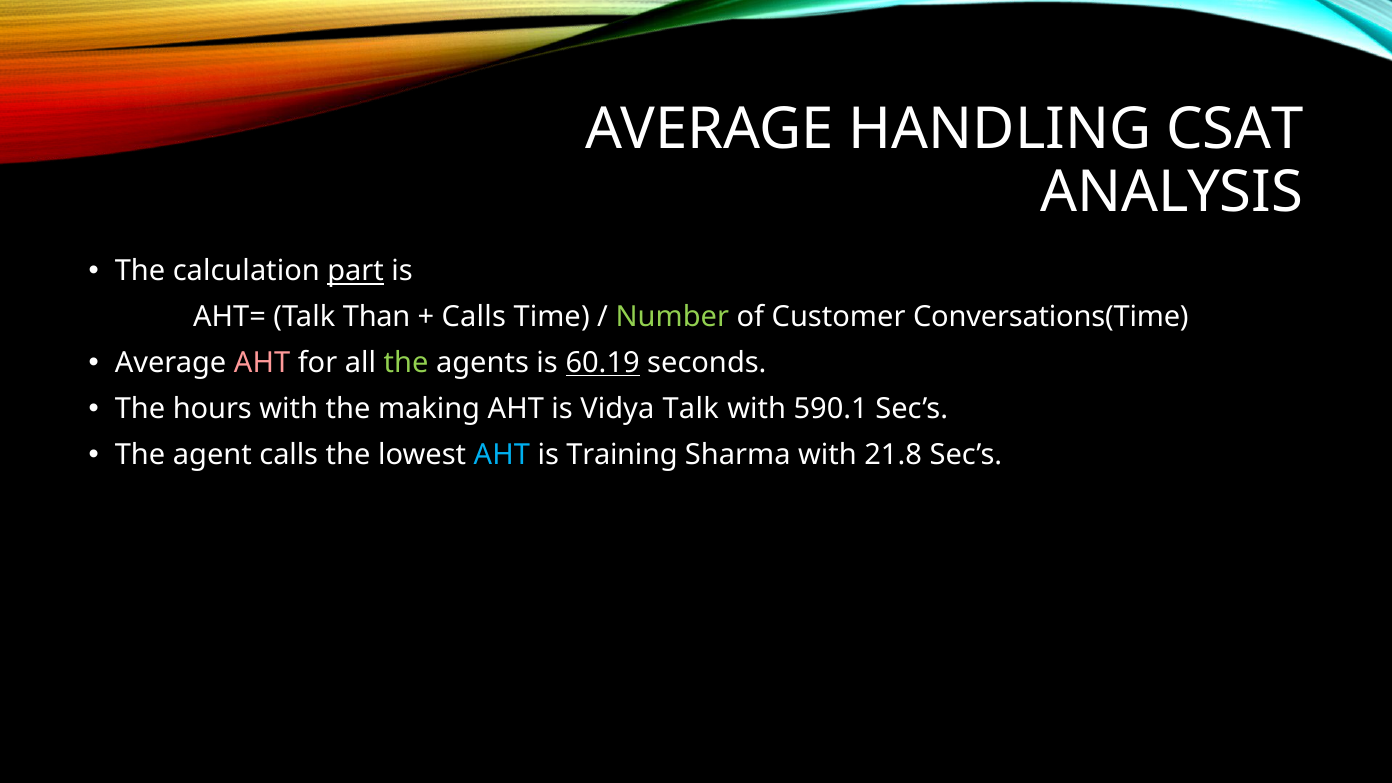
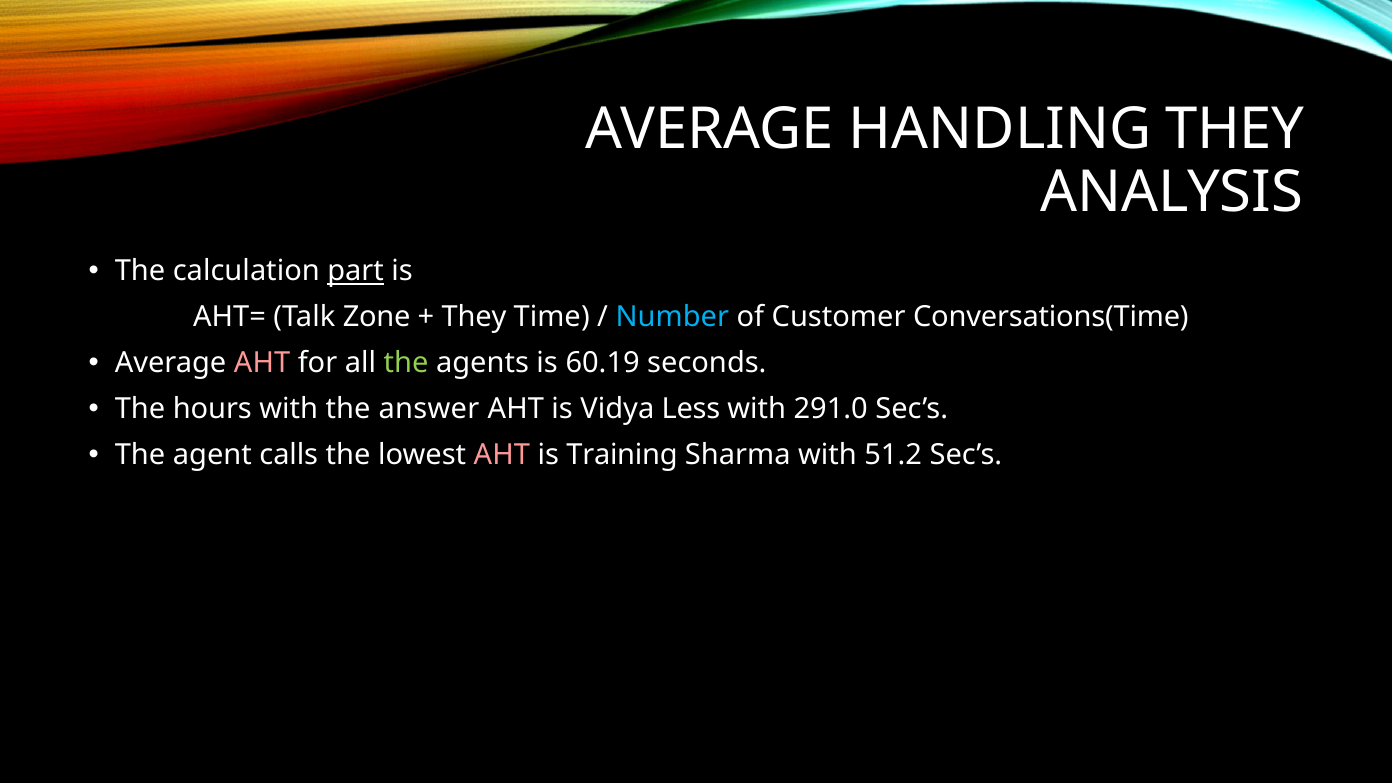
HANDLING CSAT: CSAT -> THEY
Than: Than -> Zone
Calls at (474, 317): Calls -> They
Number colour: light green -> light blue
60.19 underline: present -> none
making: making -> answer
Vidya Talk: Talk -> Less
590.1: 590.1 -> 291.0
AHT at (502, 455) colour: light blue -> pink
21.8: 21.8 -> 51.2
